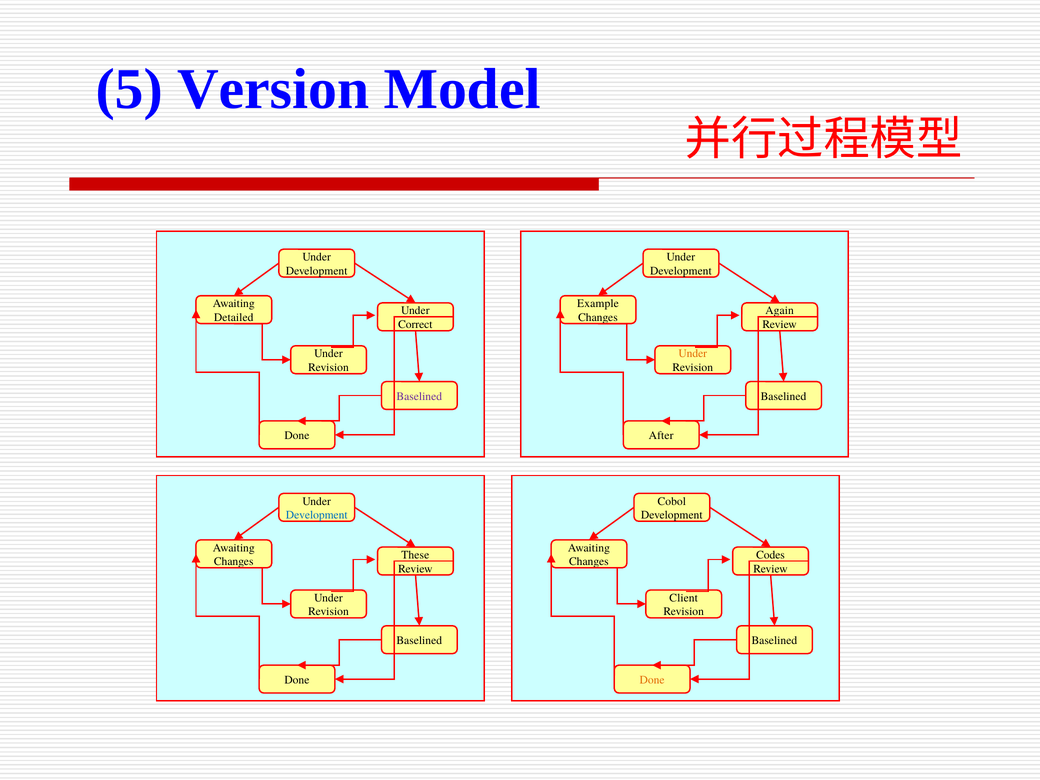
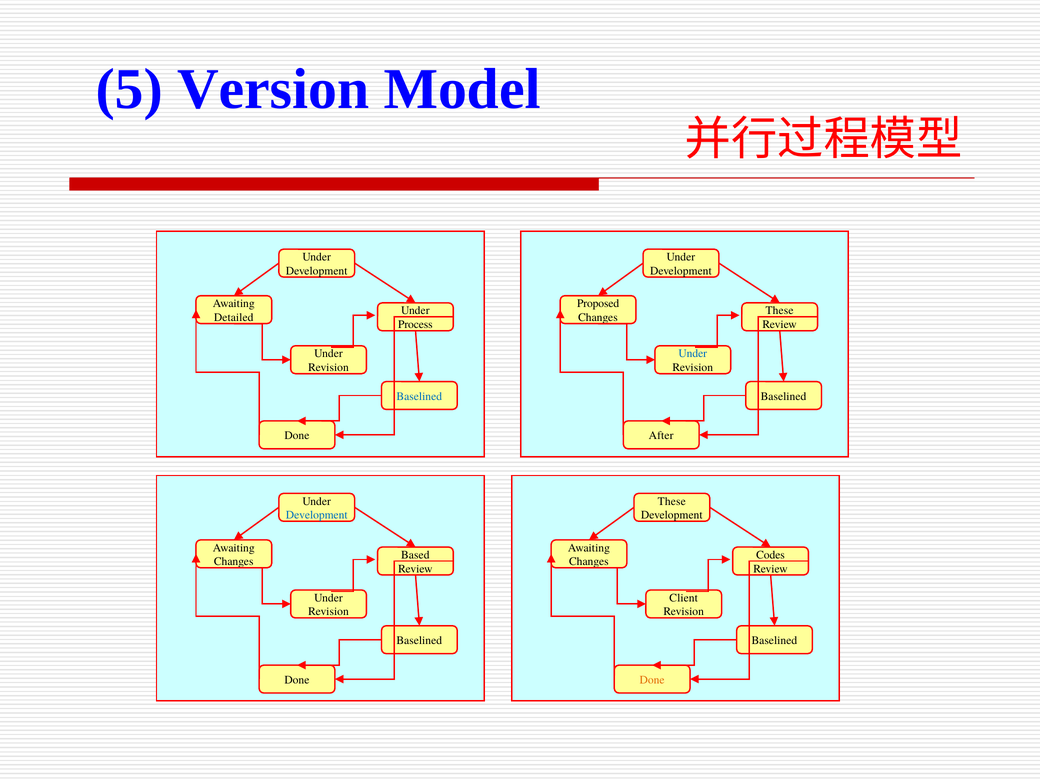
Example: Example -> Proposed
Again at (780, 311): Again -> These
Correct: Correct -> Process
Under at (693, 354) colour: orange -> blue
Baselined at (419, 396) colour: purple -> blue
Cobol at (672, 501): Cobol -> These
These: These -> Based
